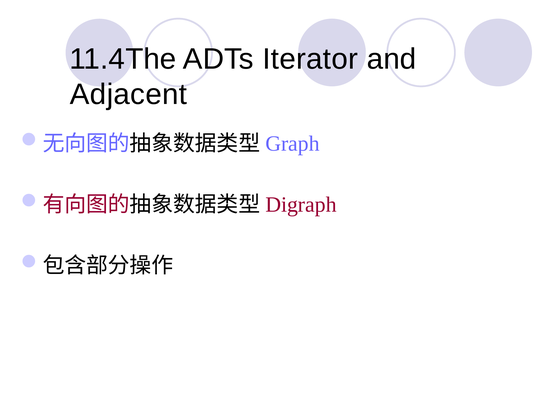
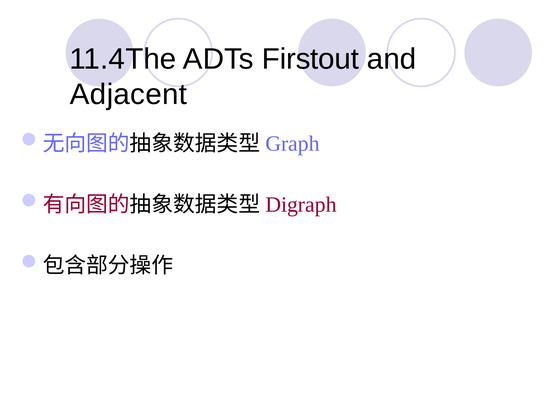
Iterator: Iterator -> Firstout
